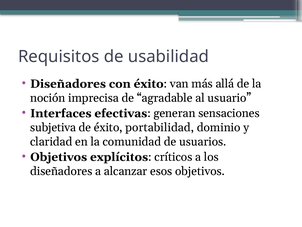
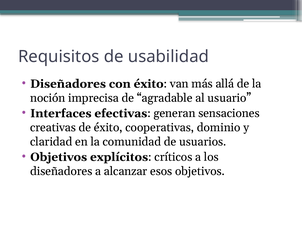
subjetiva: subjetiva -> creativas
portabilidad: portabilidad -> cooperativas
